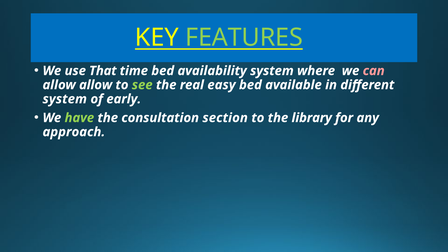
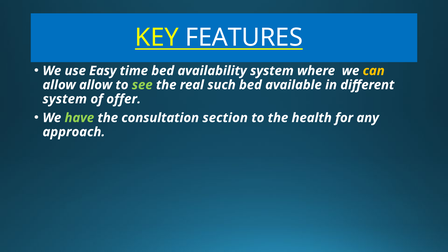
FEATURES colour: light green -> white
That: That -> Easy
can colour: pink -> yellow
easy: easy -> such
early: early -> offer
library: library -> health
